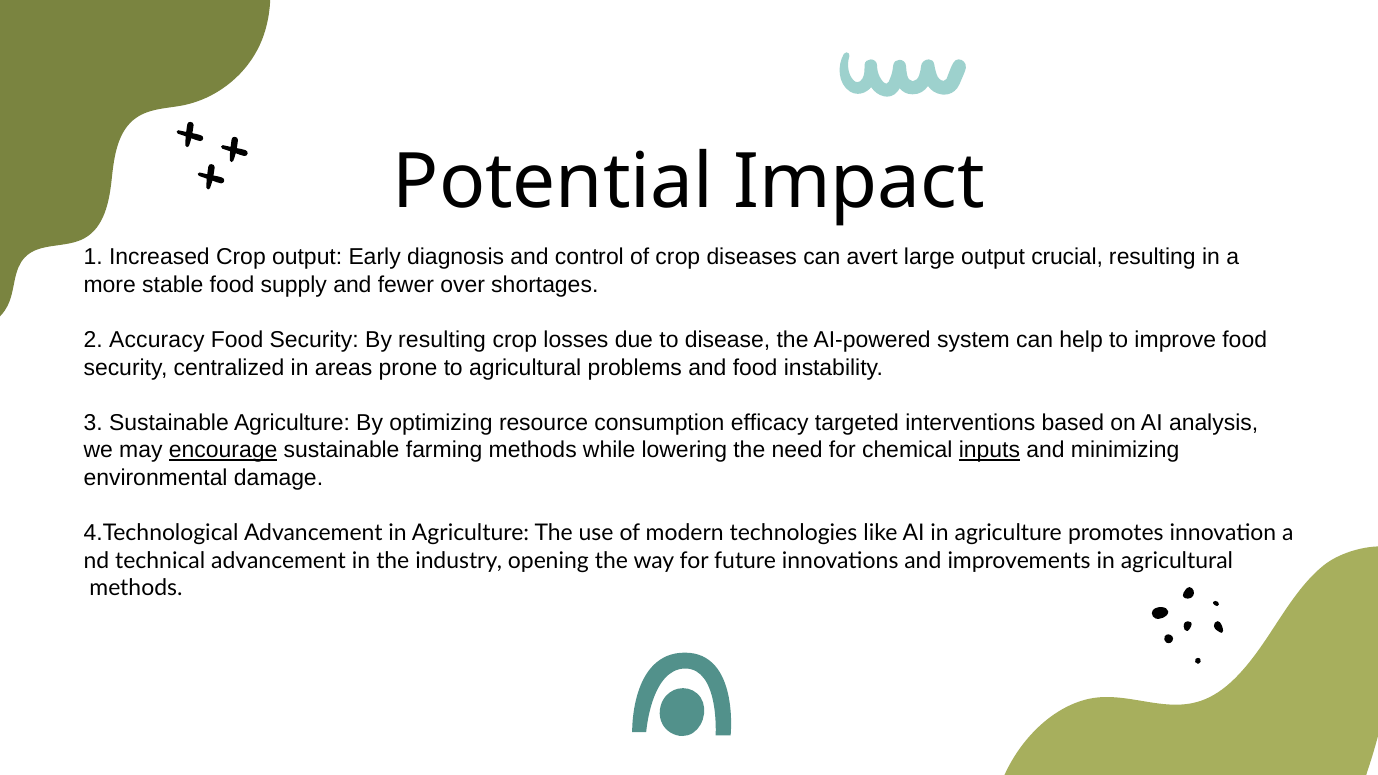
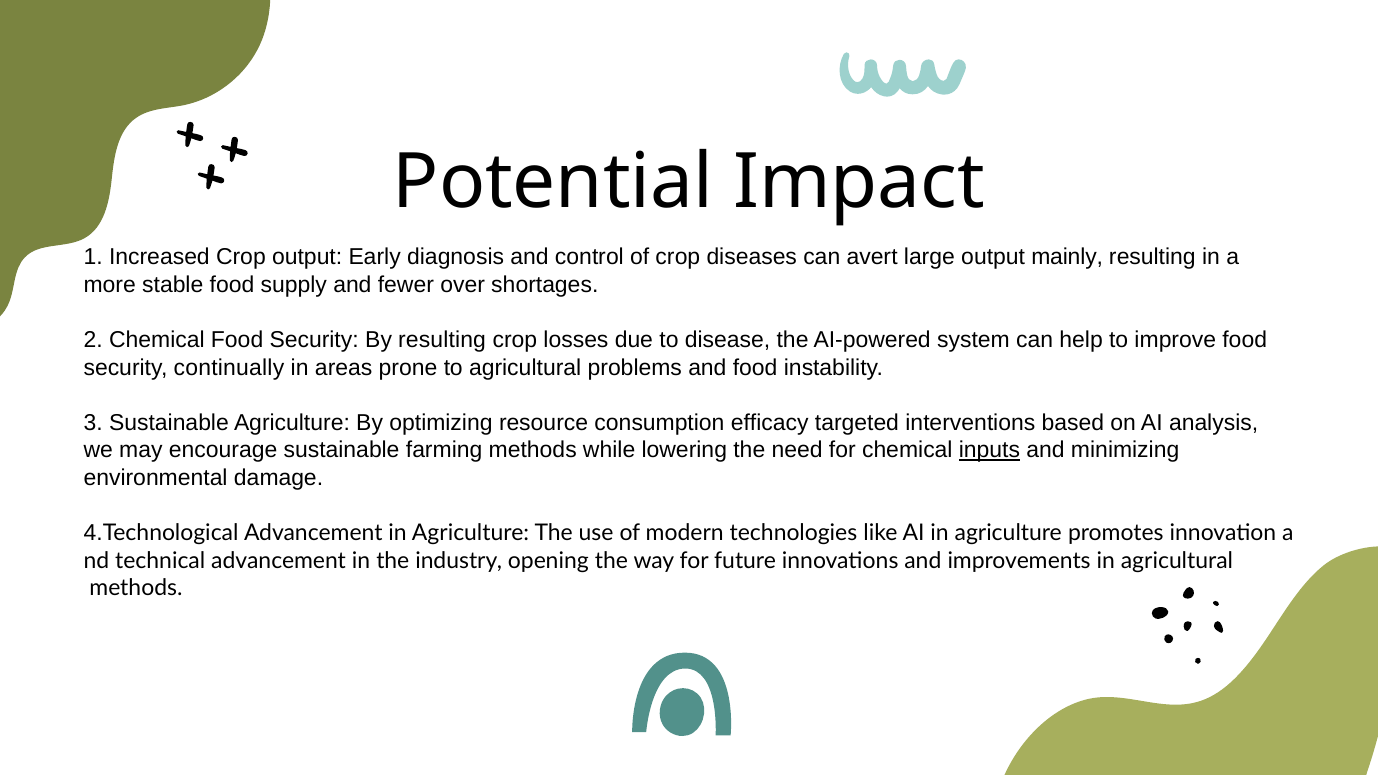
crucial: crucial -> mainly
2 Accuracy: Accuracy -> Chemical
centralized: centralized -> continually
encourage underline: present -> none
